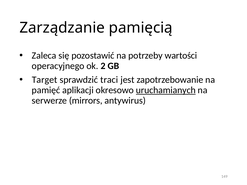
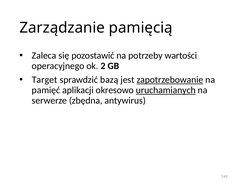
traci: traci -> bazą
zapotrzebowanie underline: none -> present
mirrors: mirrors -> zbędna
